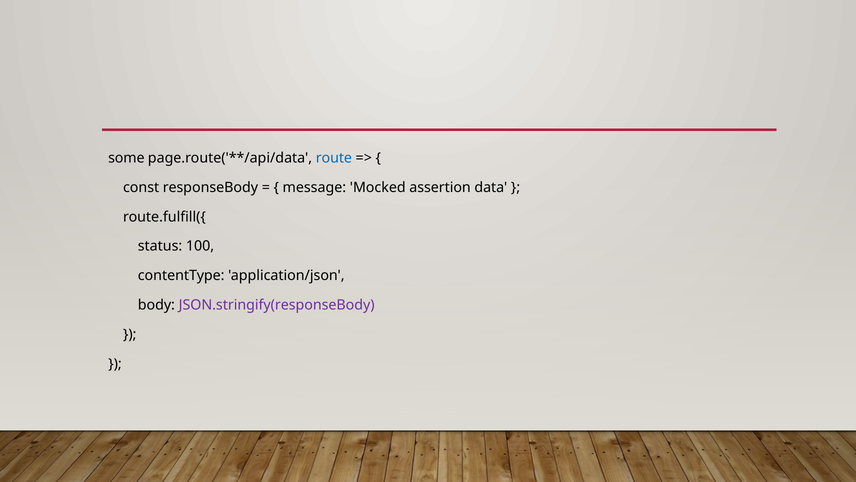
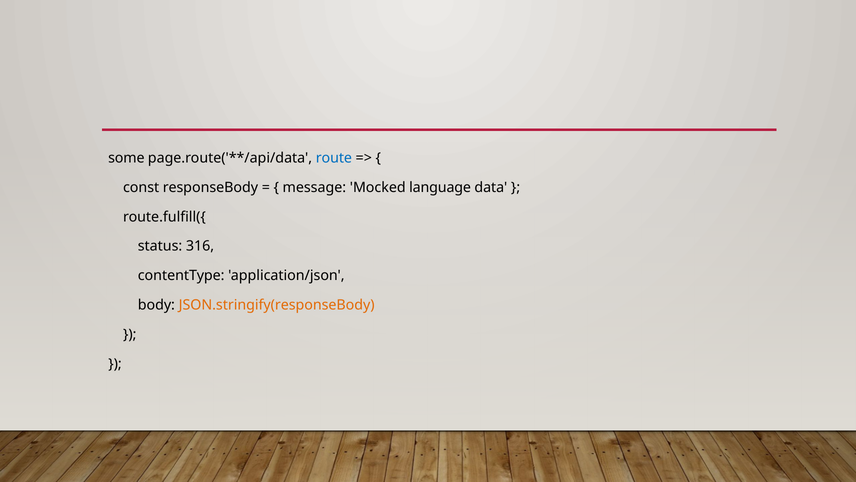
assertion: assertion -> language
100: 100 -> 316
JSON.stringify(responseBody colour: purple -> orange
